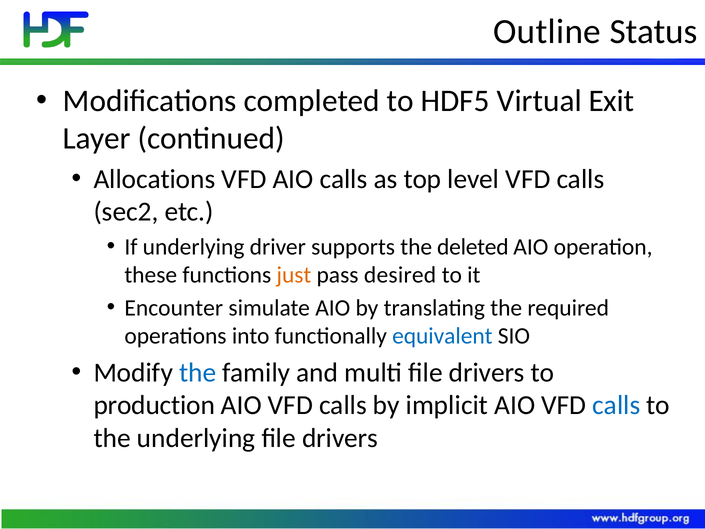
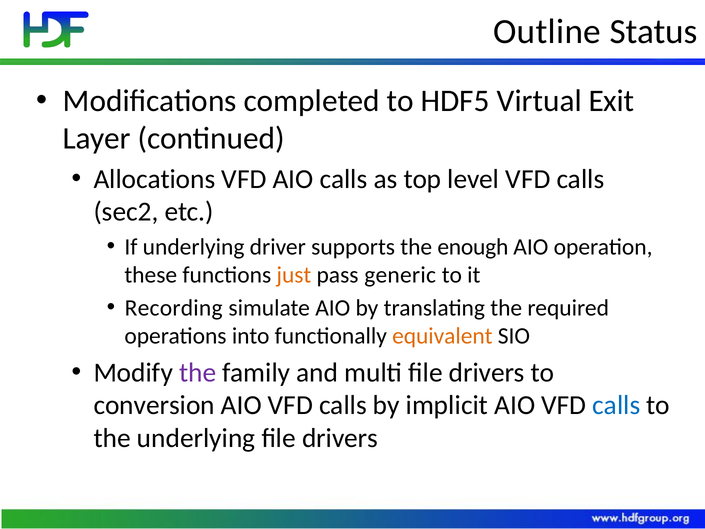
deleted: deleted -> enough
desired: desired -> generic
Encounter: Encounter -> Recording
equivalent colour: blue -> orange
the at (198, 372) colour: blue -> purple
production: production -> conversion
